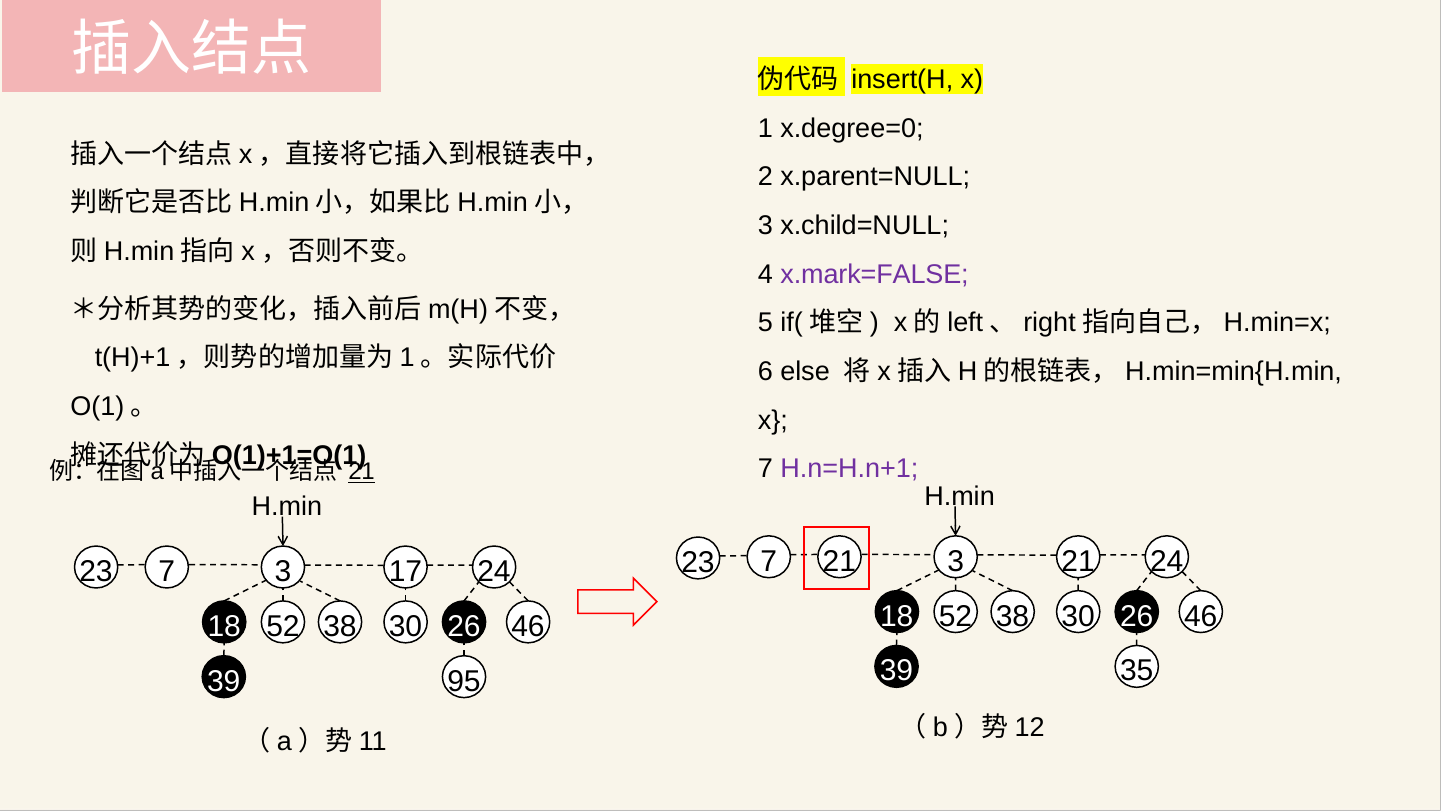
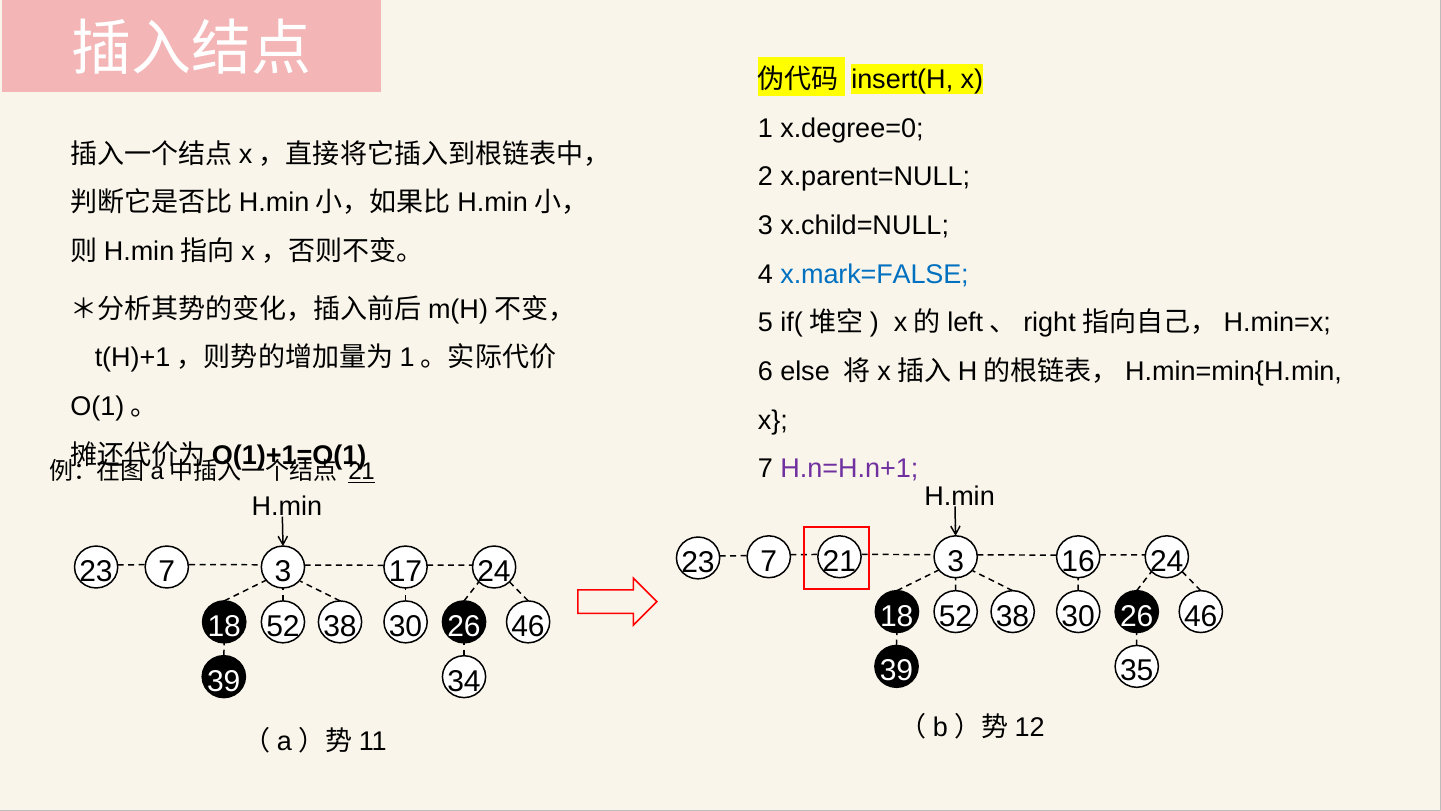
x.mark=FALSE colour: purple -> blue
3 21: 21 -> 16
95: 95 -> 34
